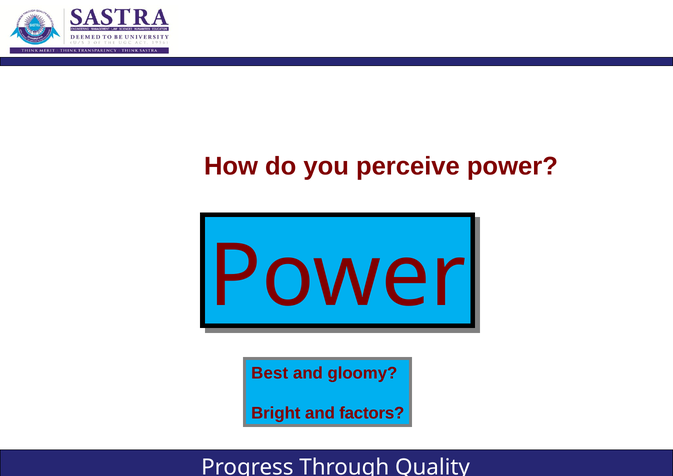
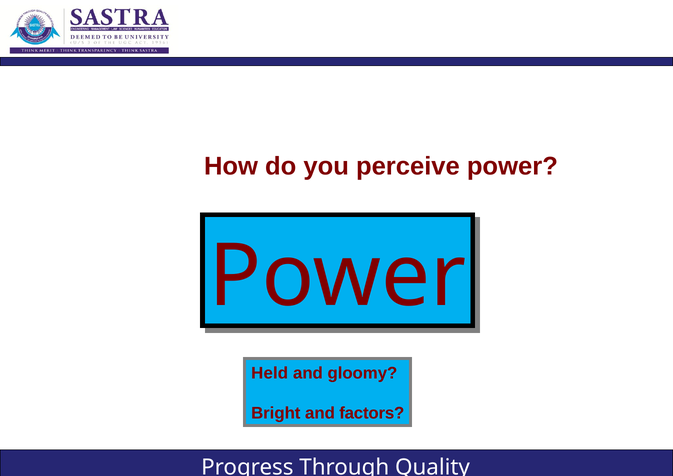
Best: Best -> Held
